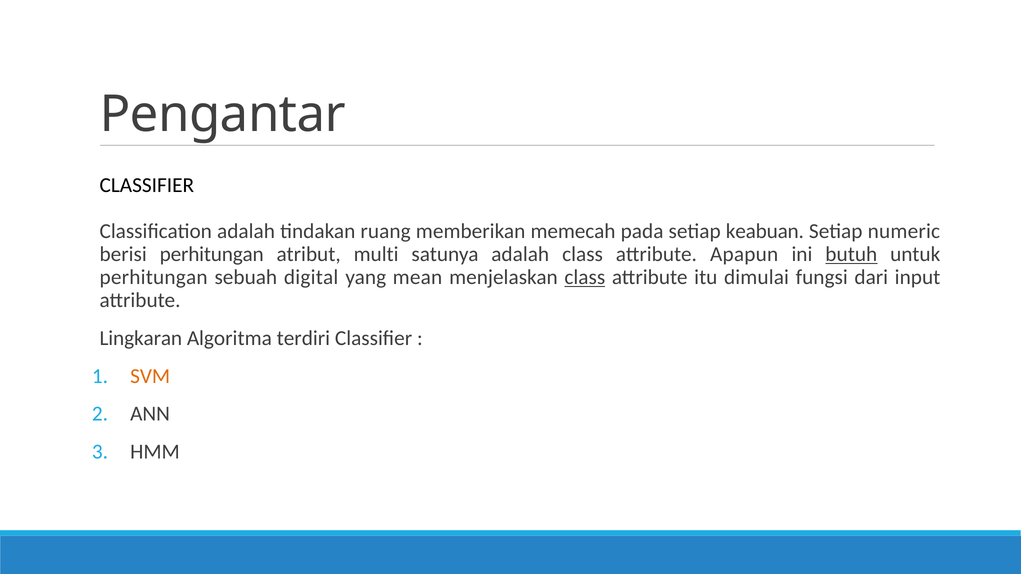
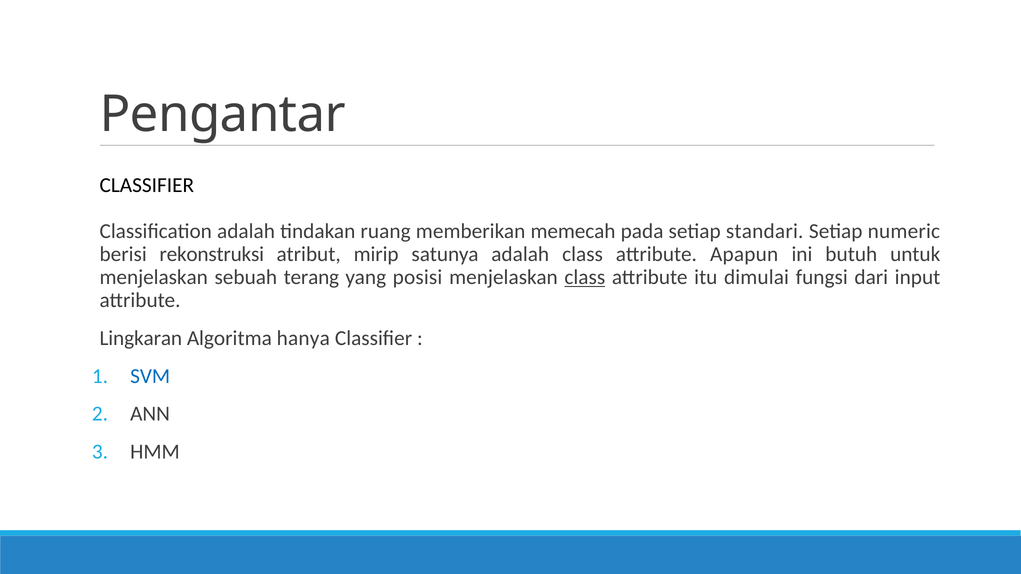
keabuan: keabuan -> standari
berisi perhitungan: perhitungan -> rekonstruksi
multi: multi -> mirip
butuh underline: present -> none
perhitungan at (154, 277): perhitungan -> menjelaskan
digital: digital -> terang
mean: mean -> posisi
terdiri: terdiri -> hanya
SVM colour: orange -> blue
